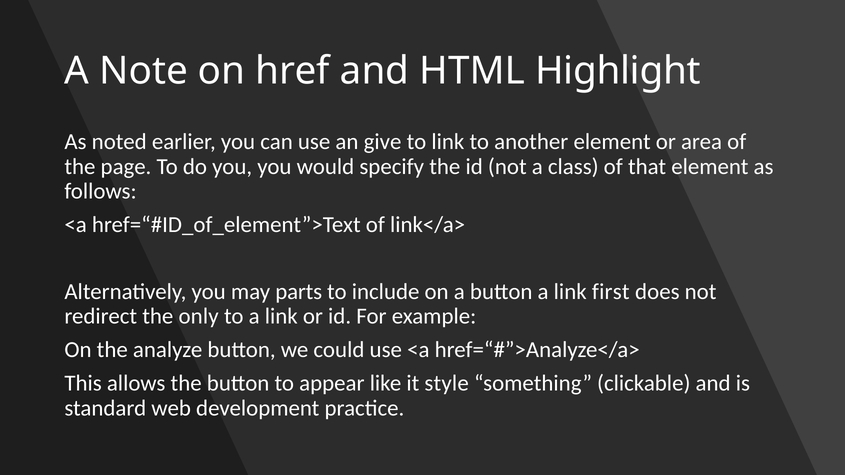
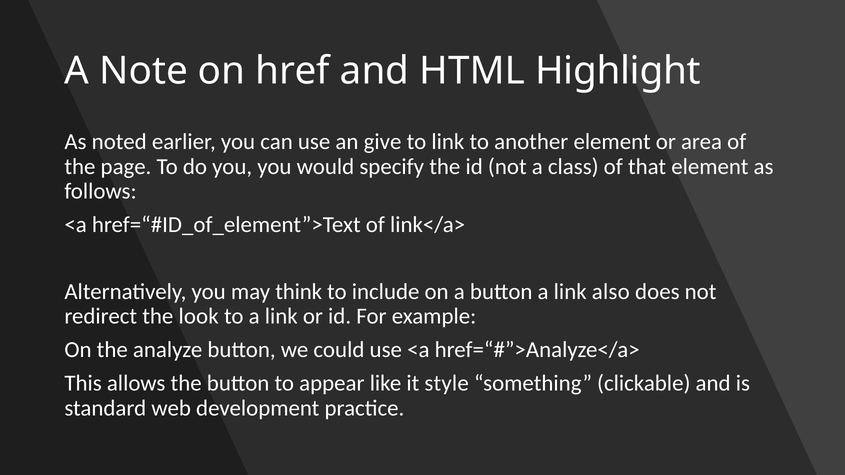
parts: parts -> think
first: first -> also
only: only -> look
